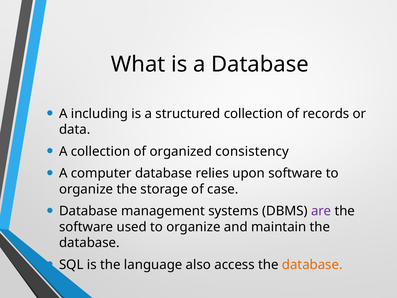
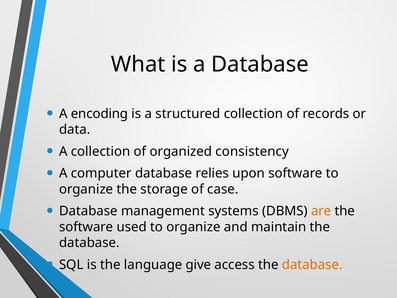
including: including -> encoding
are colour: purple -> orange
also: also -> give
